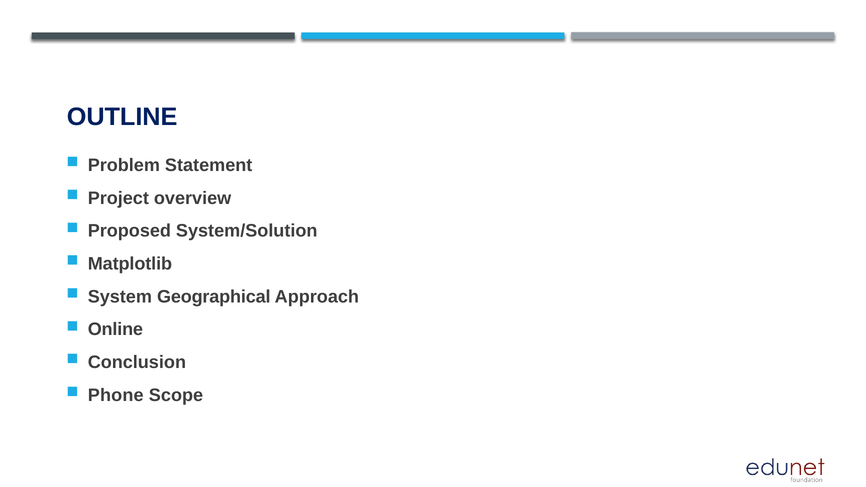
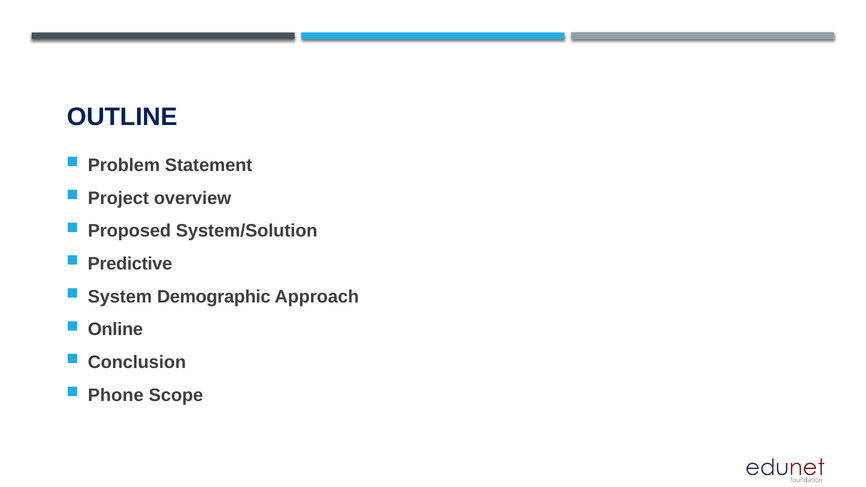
Matplotlib: Matplotlib -> Predictive
Geographical: Geographical -> Demographic
